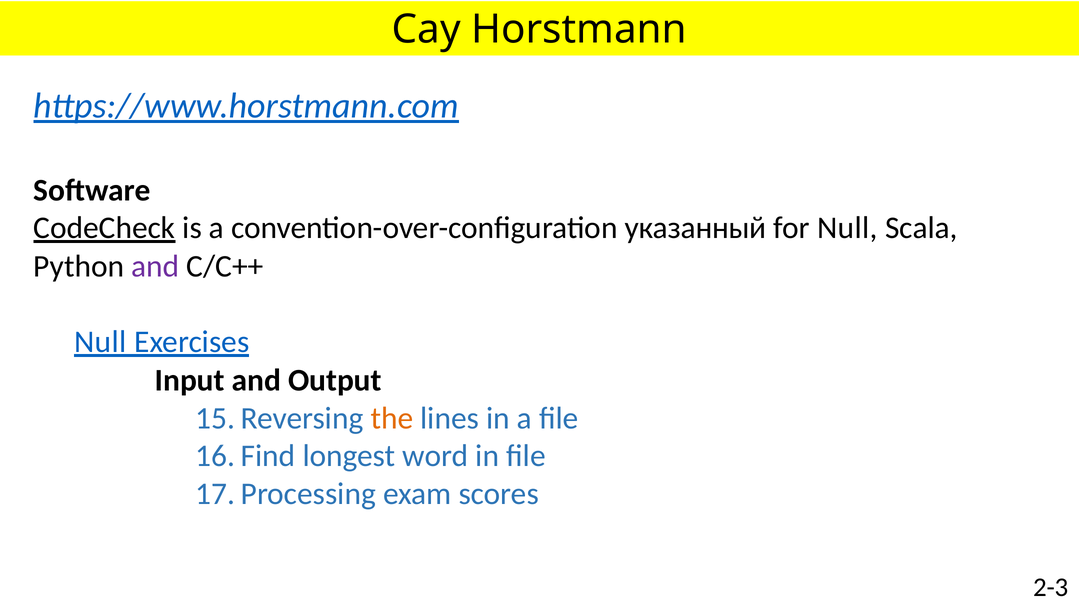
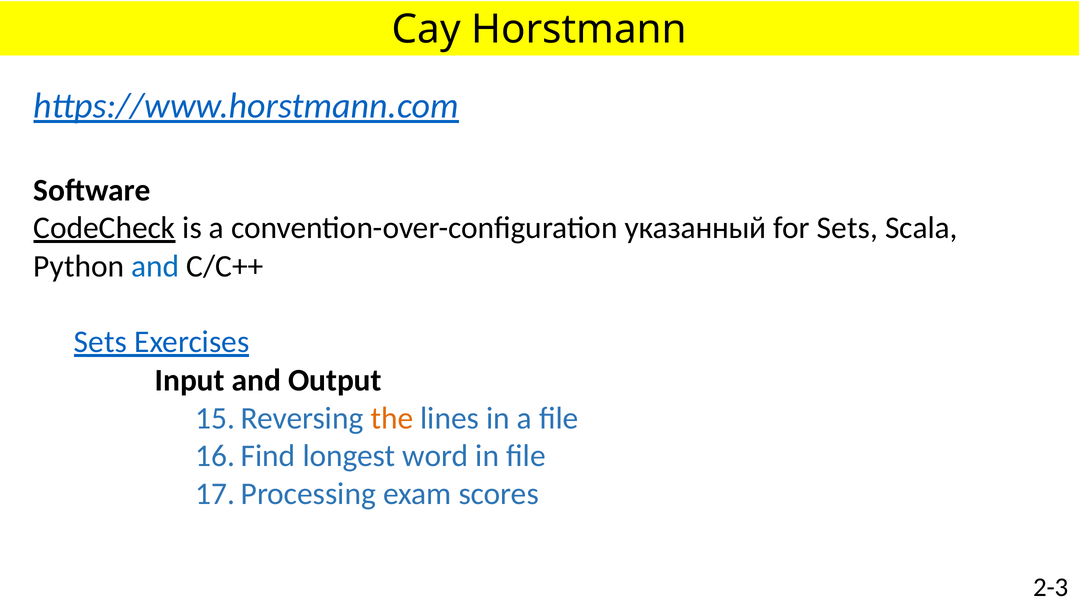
for Null: Null -> Sets
and at (155, 266) colour: purple -> blue
Null at (100, 342): Null -> Sets
